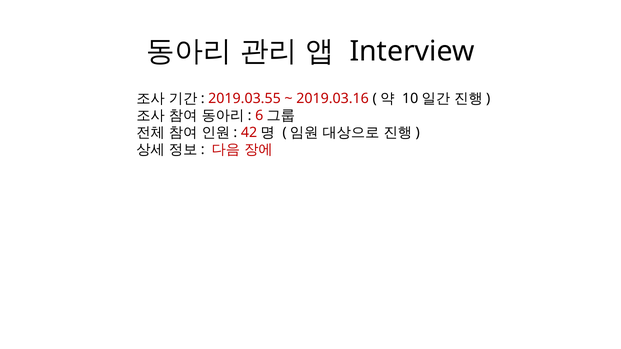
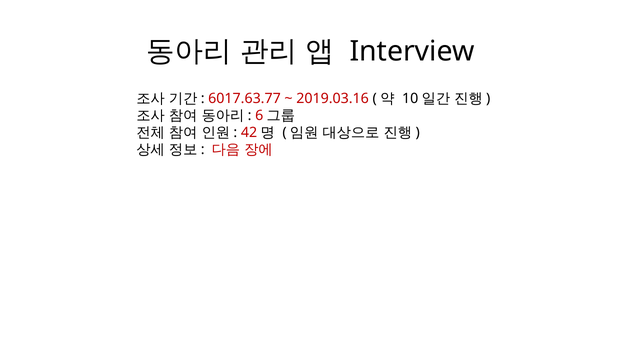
2019.03.55: 2019.03.55 -> 6017.63.77
